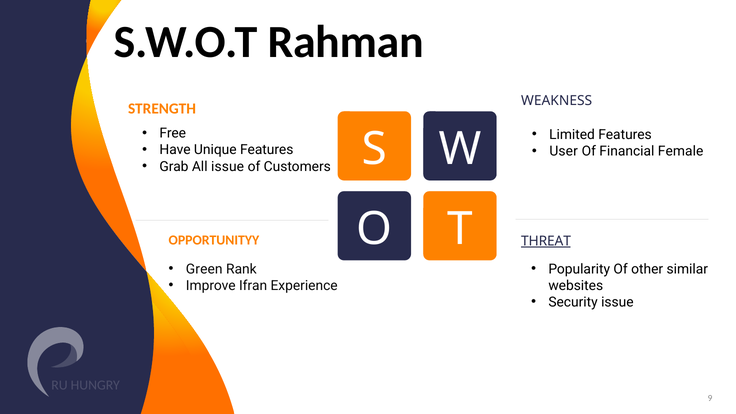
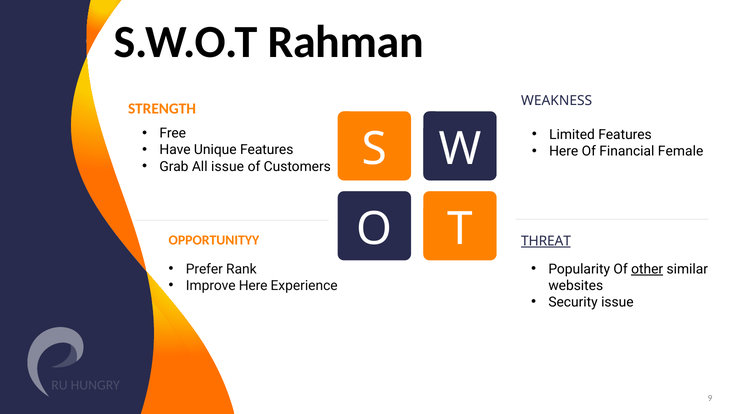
User at (564, 151): User -> Here
Green: Green -> Prefer
other underline: none -> present
Improve Ifran: Ifran -> Here
